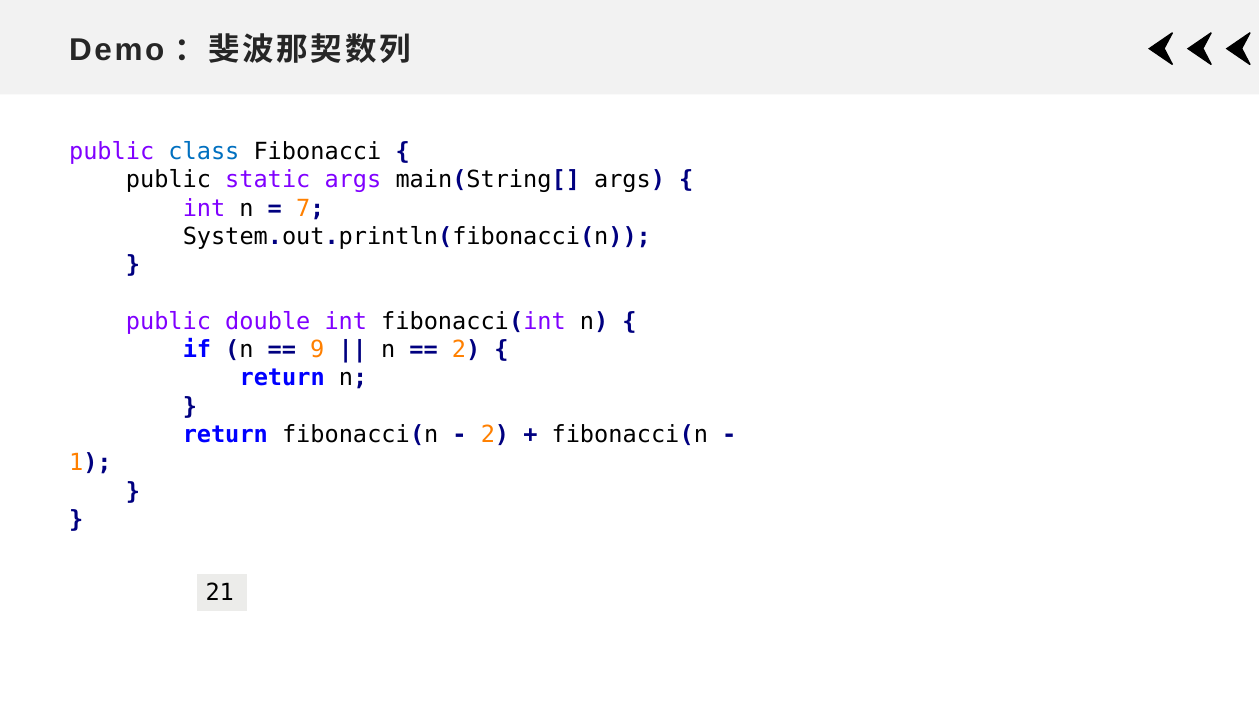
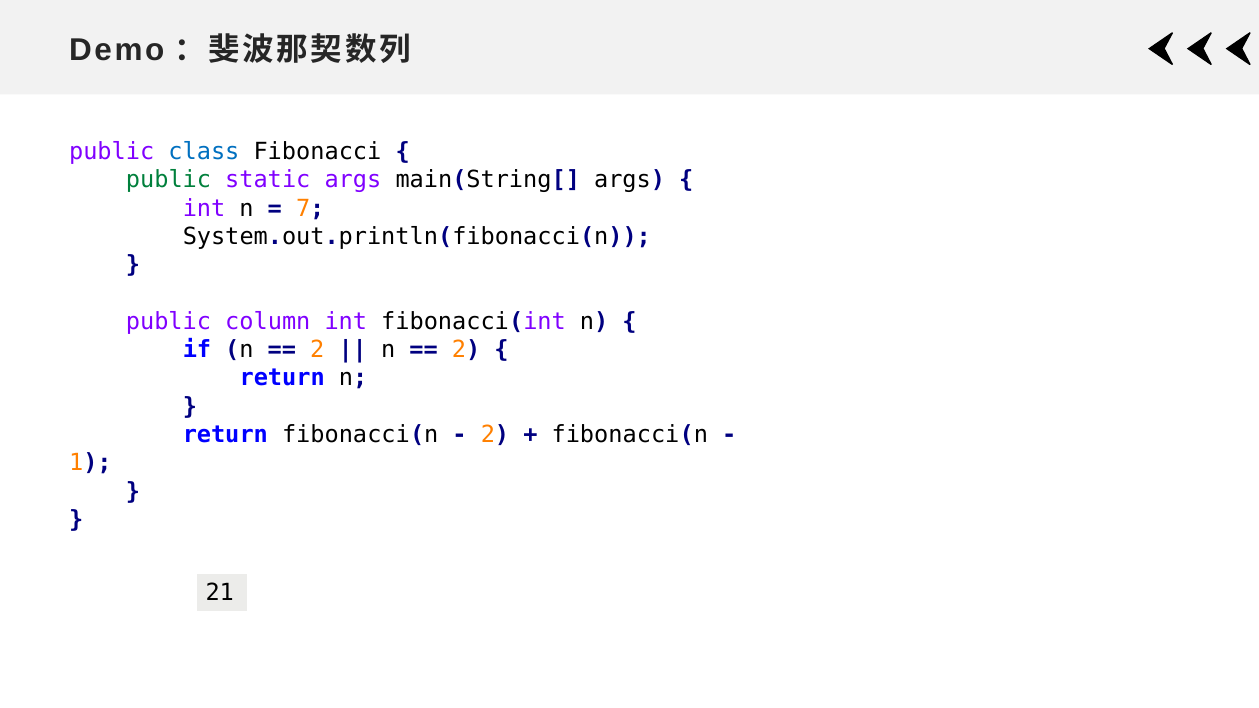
public at (169, 180) colour: black -> green
double: double -> column
9 at (317, 350): 9 -> 2
